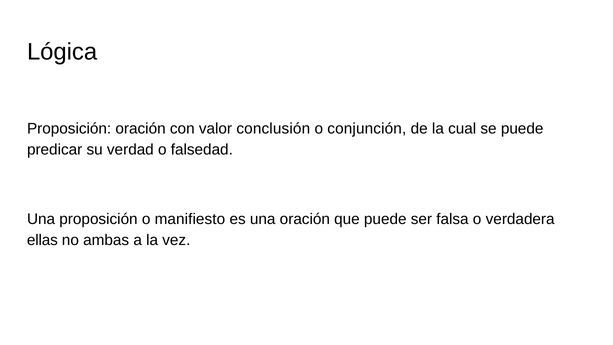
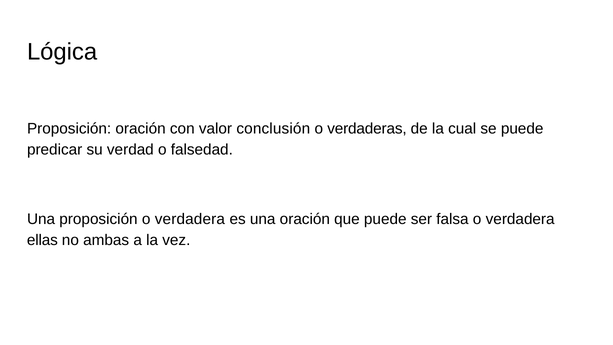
conjunción: conjunción -> verdaderas
proposición o manifiesto: manifiesto -> verdadera
